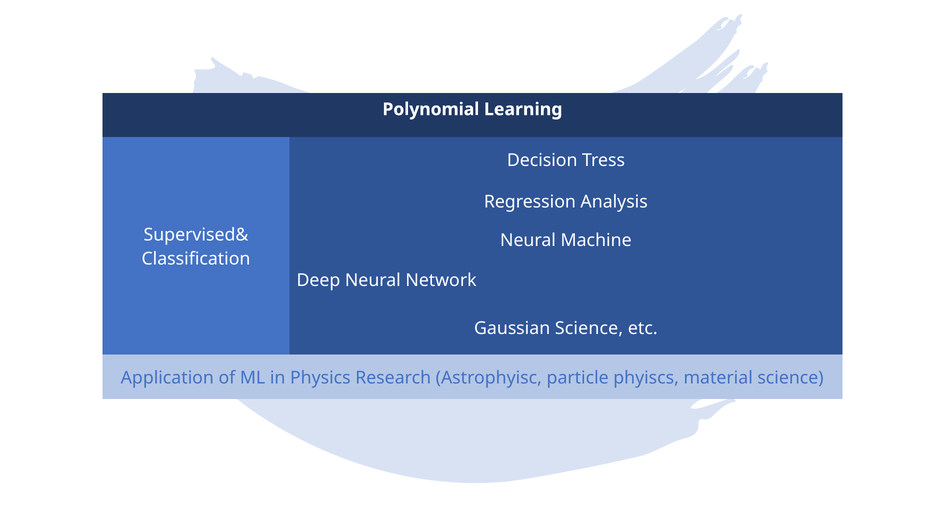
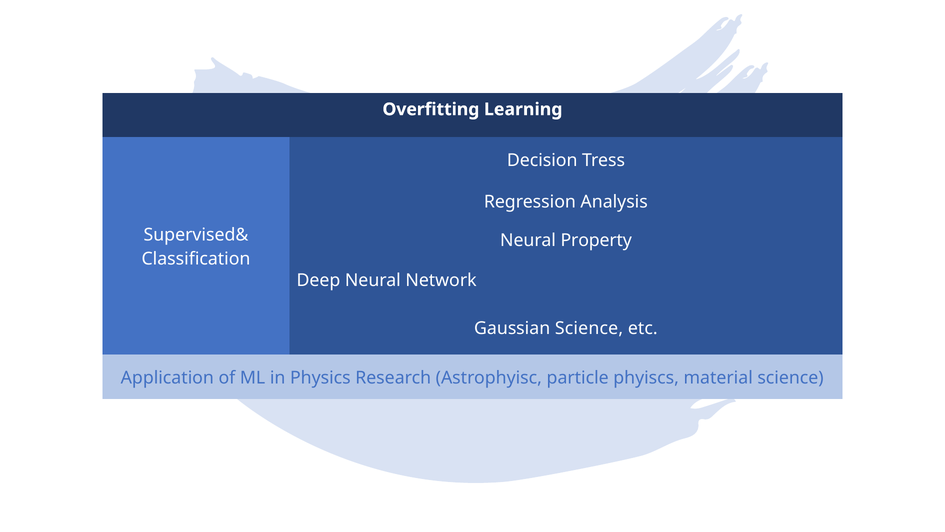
Polynomial: Polynomial -> Overfitting
Machine: Machine -> Property
